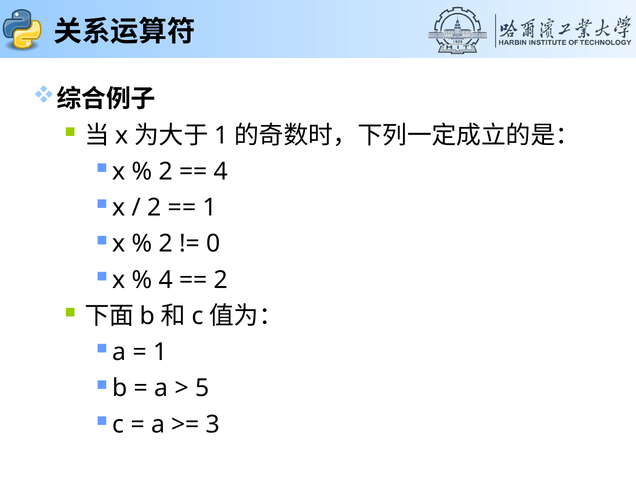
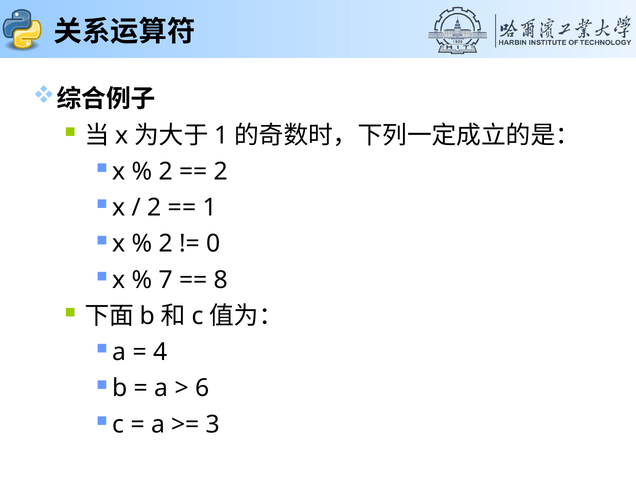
4 at (221, 172): 4 -> 2
4 at (166, 280): 4 -> 7
2 at (221, 280): 2 -> 8
1 at (160, 352): 1 -> 4
5: 5 -> 6
